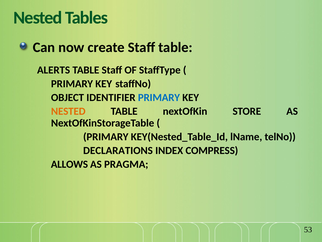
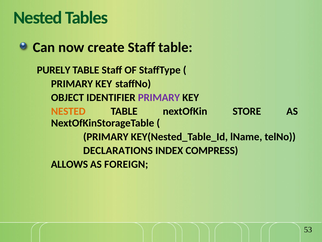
ALERTS: ALERTS -> PURELY
PRIMARY at (159, 97) colour: blue -> purple
PRAGMA: PRAGMA -> FOREIGN
